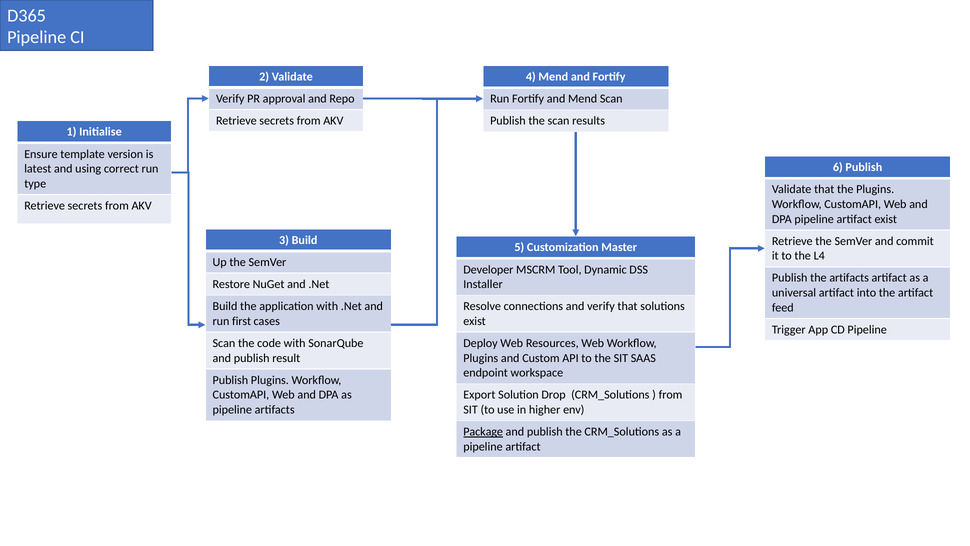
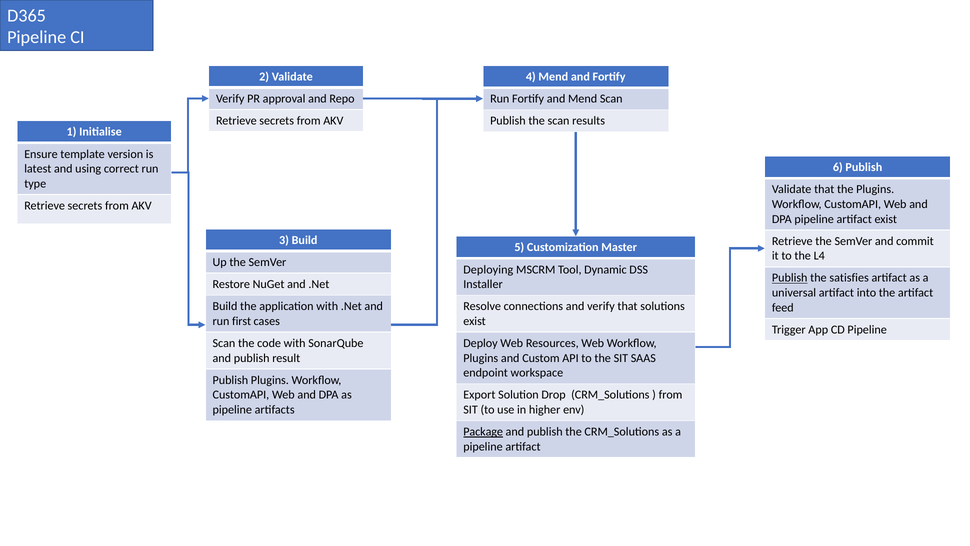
Developer: Developer -> Deploying
Publish at (790, 278) underline: none -> present
the artifacts: artifacts -> satisfies
